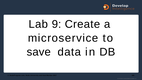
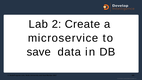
9: 9 -> 2
